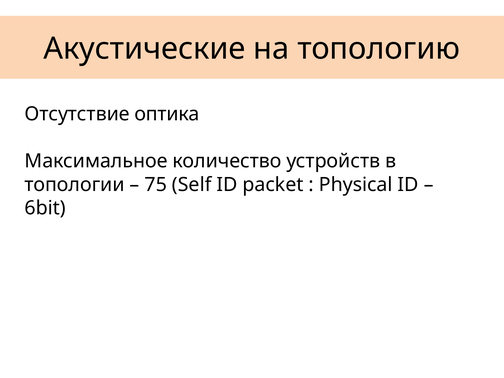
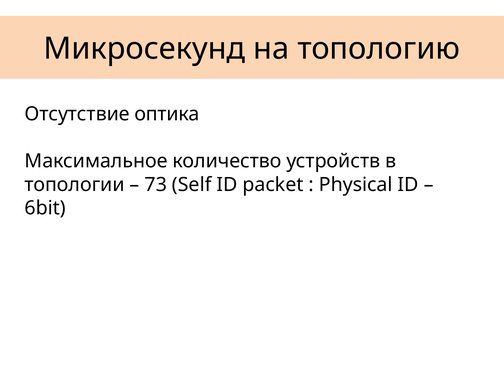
Акустические: Акустические -> Микросекунд
75: 75 -> 73
